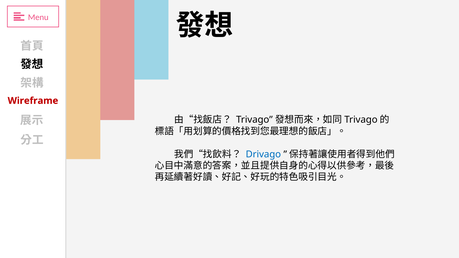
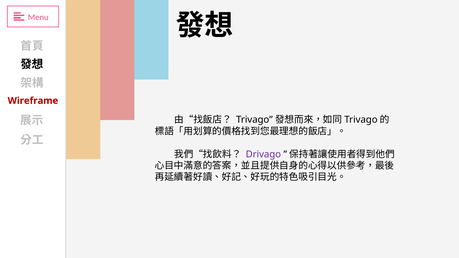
Drivago colour: blue -> purple
